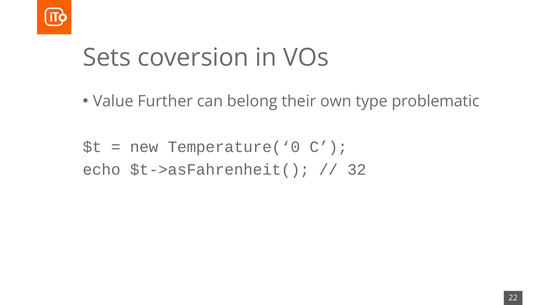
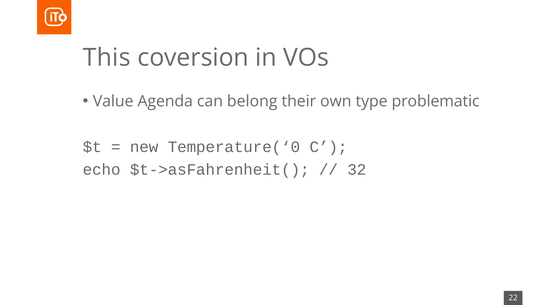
Sets: Sets -> This
Further: Further -> Agenda
